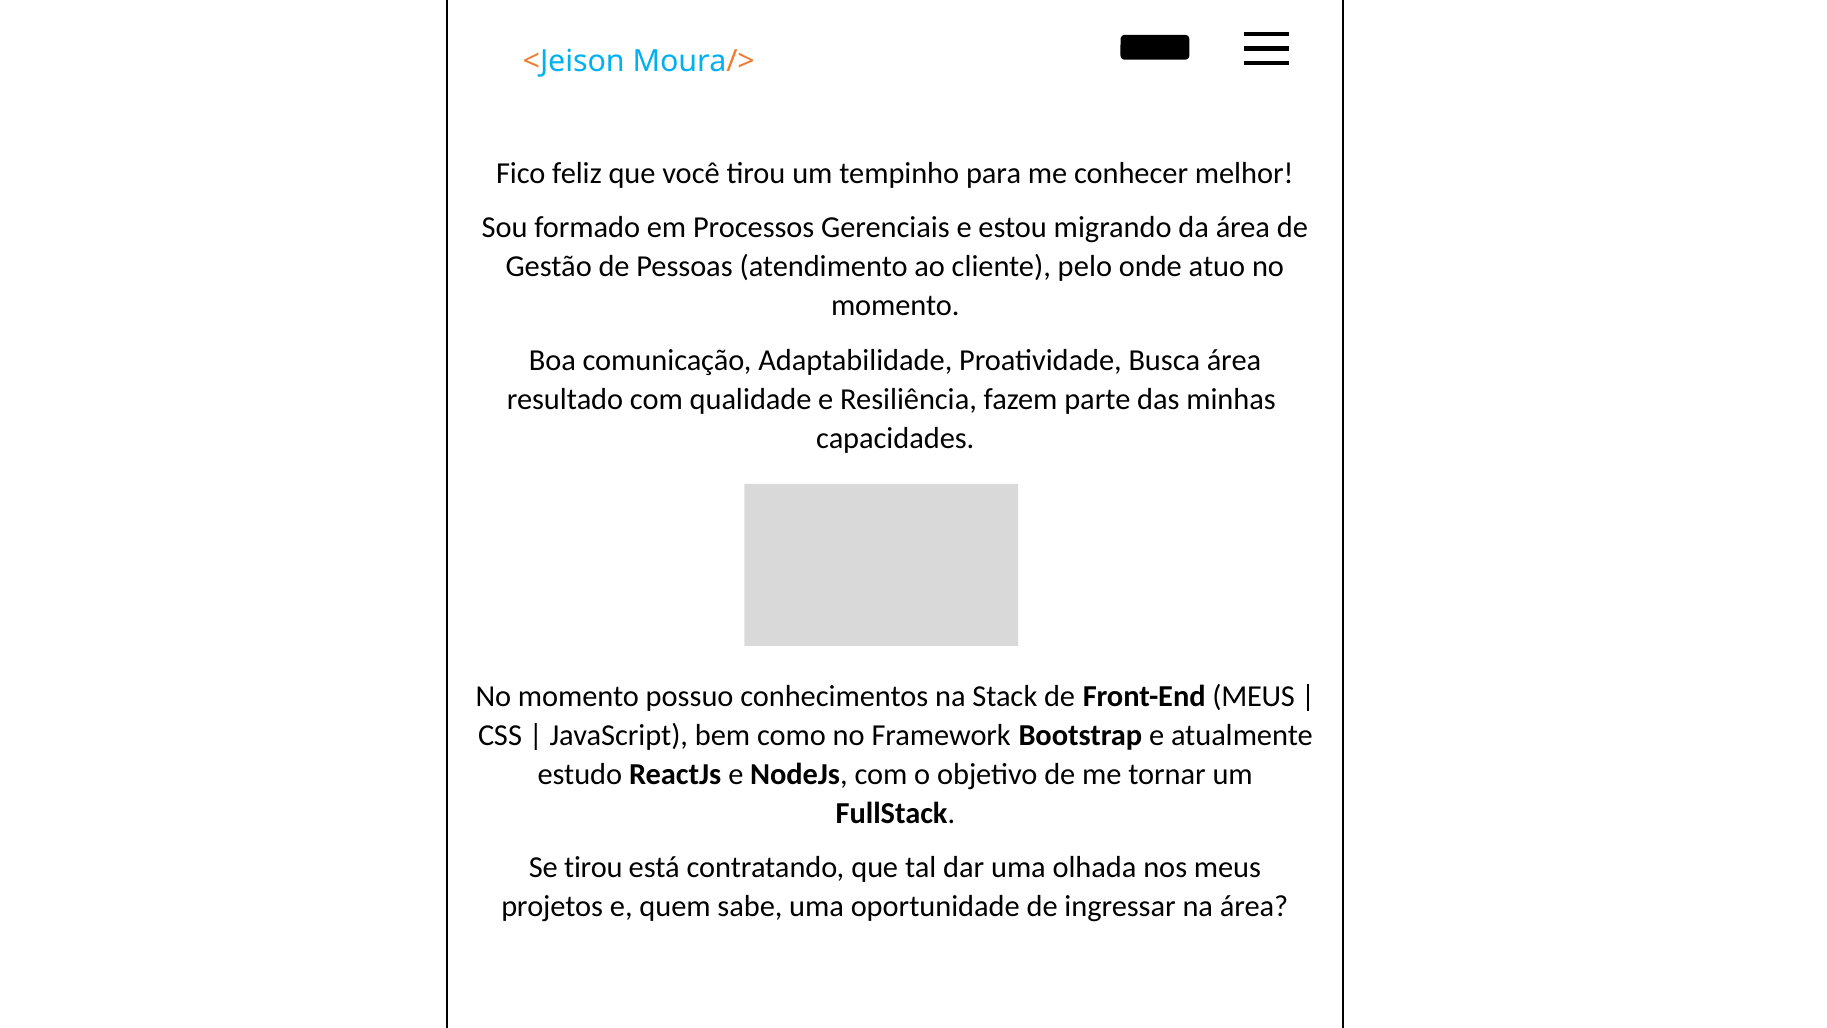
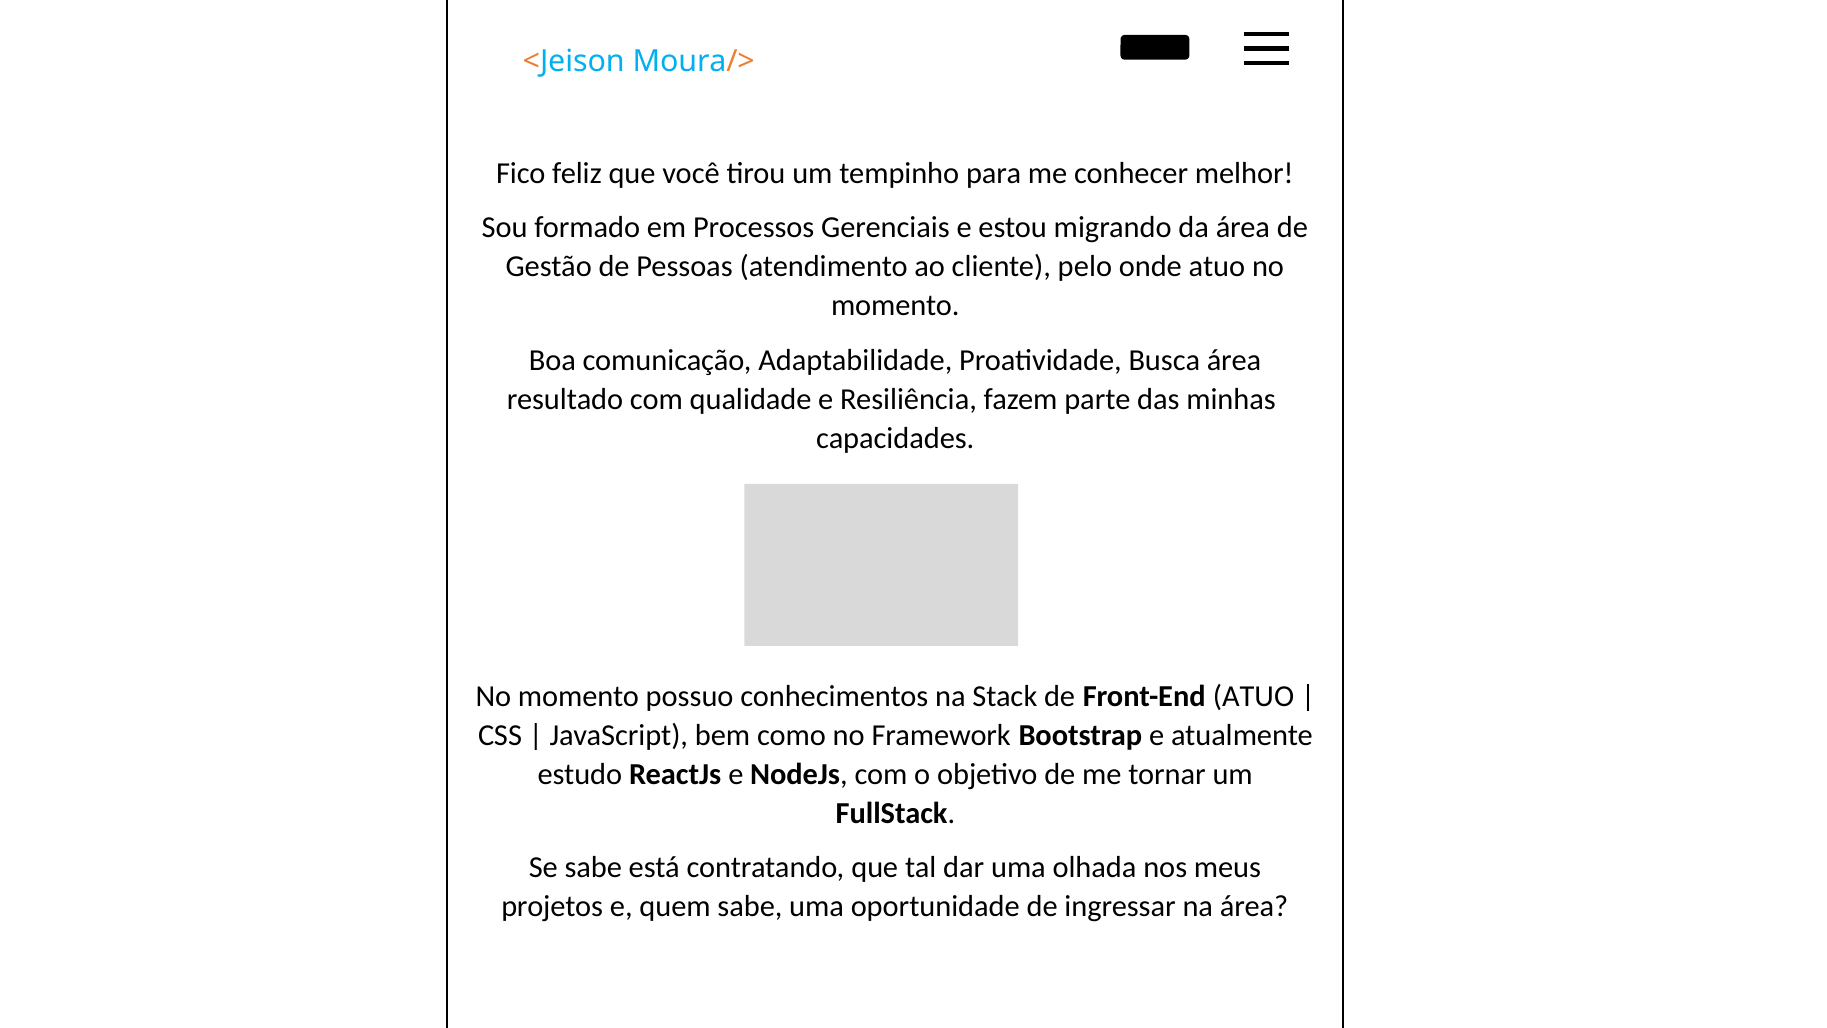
Front-End MEUS: MEUS -> ATUO
Se tirou: tirou -> sabe
